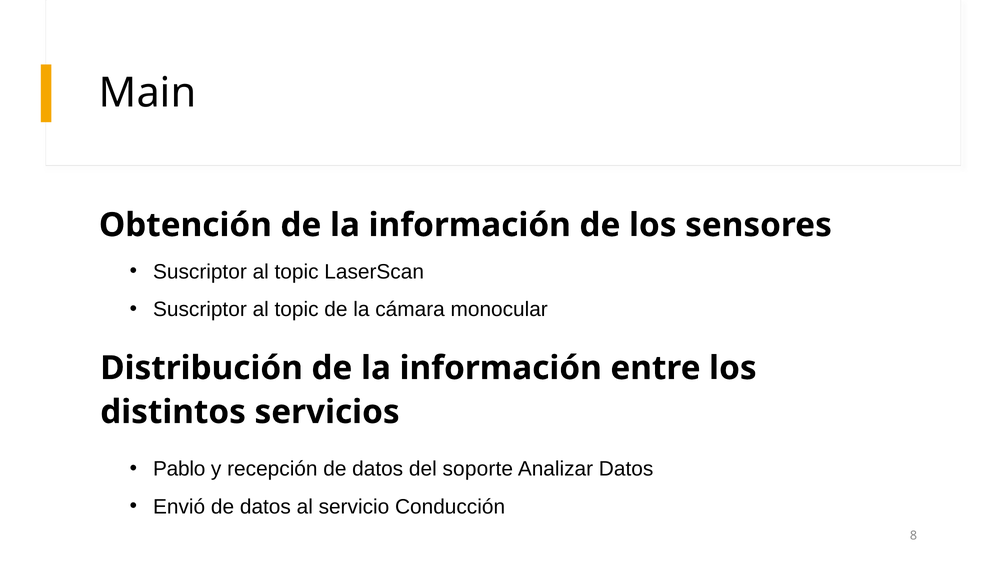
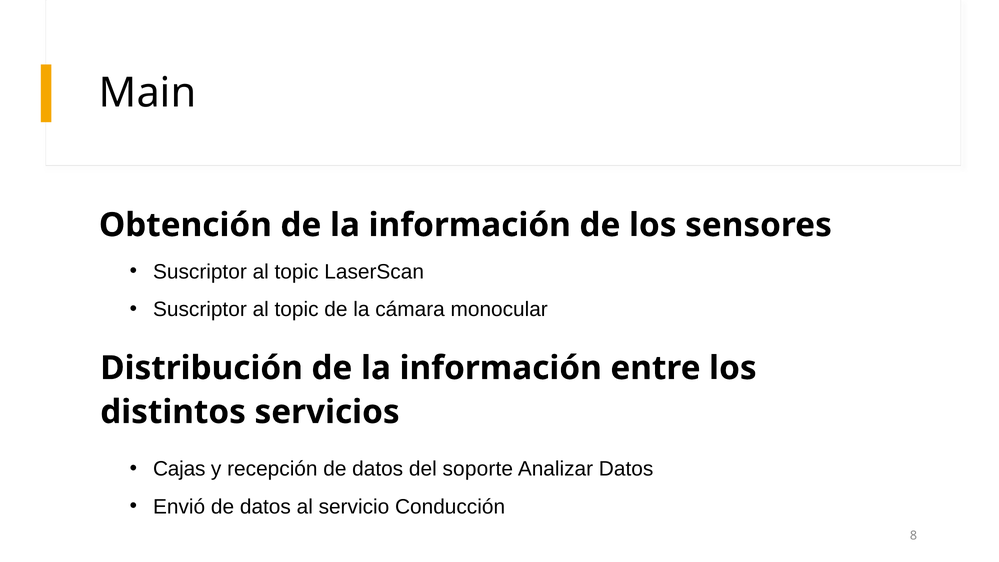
Pablo: Pablo -> Cajas
